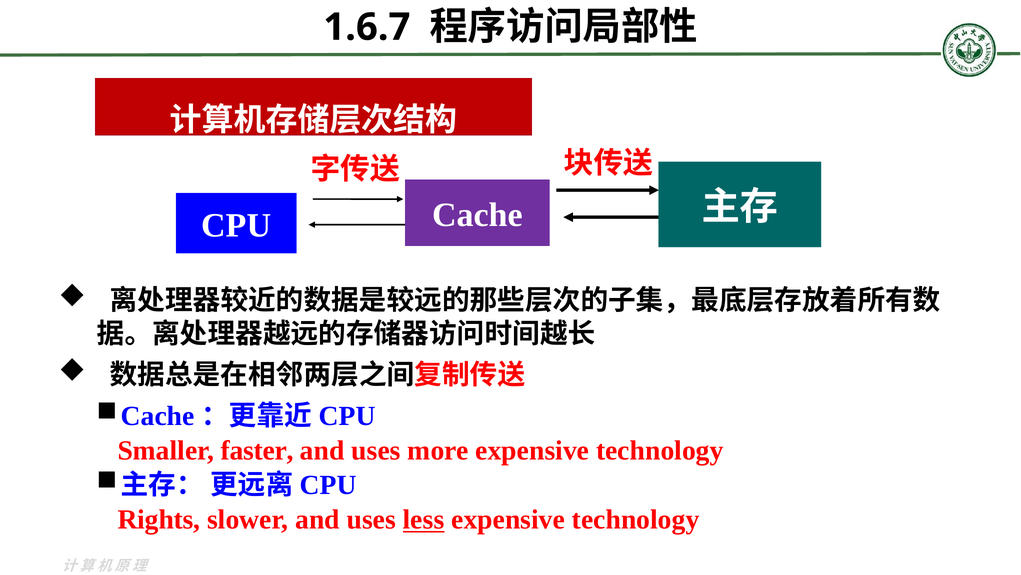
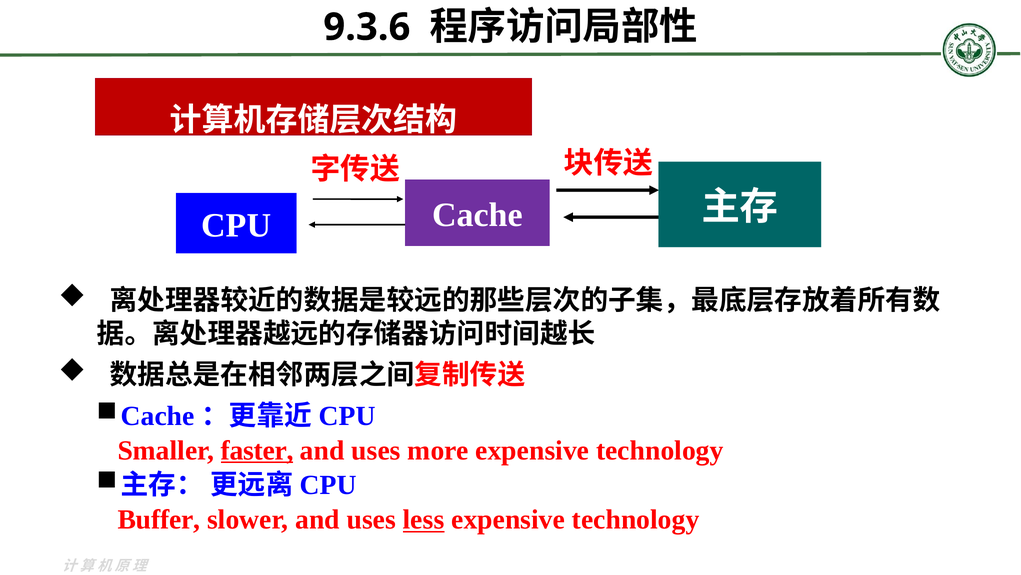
1.6.7: 1.6.7 -> 9.3.6
faster underline: none -> present
Rights: Rights -> Buffer
